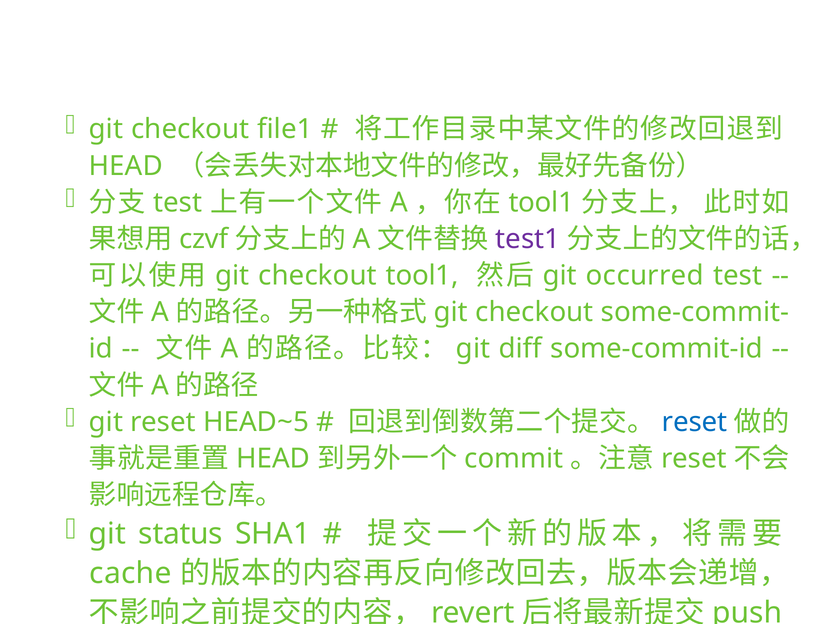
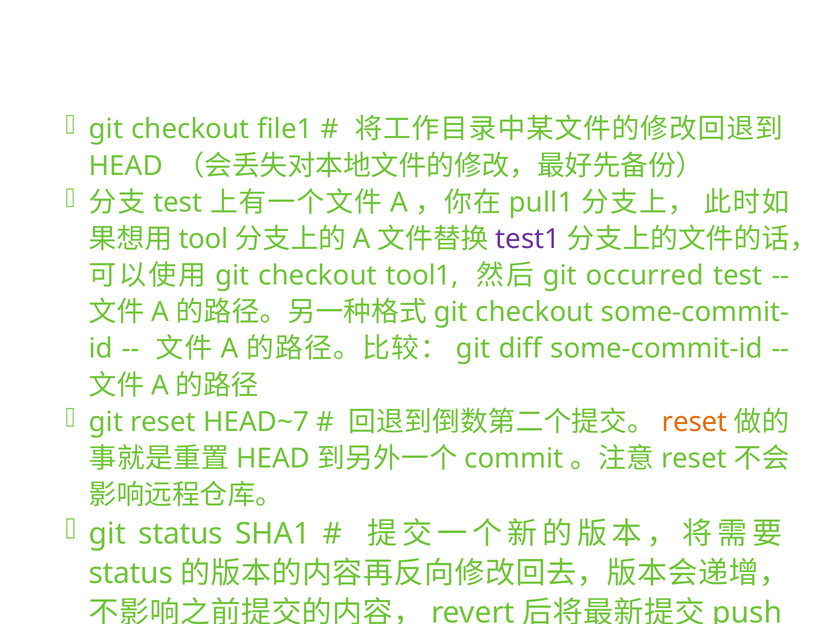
tool1 at (541, 202): tool1 -> pull1
czvf: czvf -> tool
HEAD~5: HEAD~5 -> HEAD~7
reset at (695, 422) colour: blue -> orange
cache at (131, 573): cache -> status
